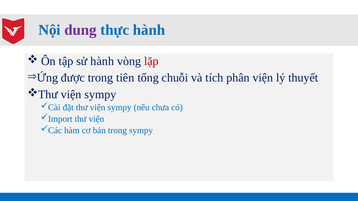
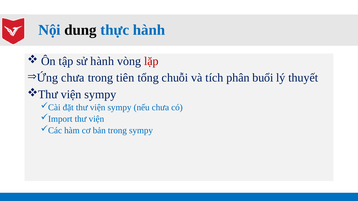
dung colour: purple -> black
được at (73, 78): được -> chưa
phân viện: viện -> buổi
